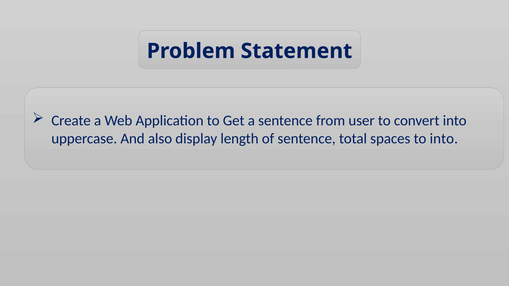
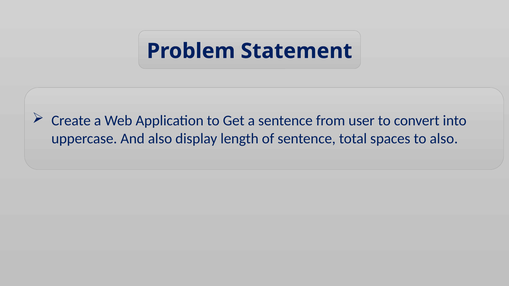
to into: into -> also
